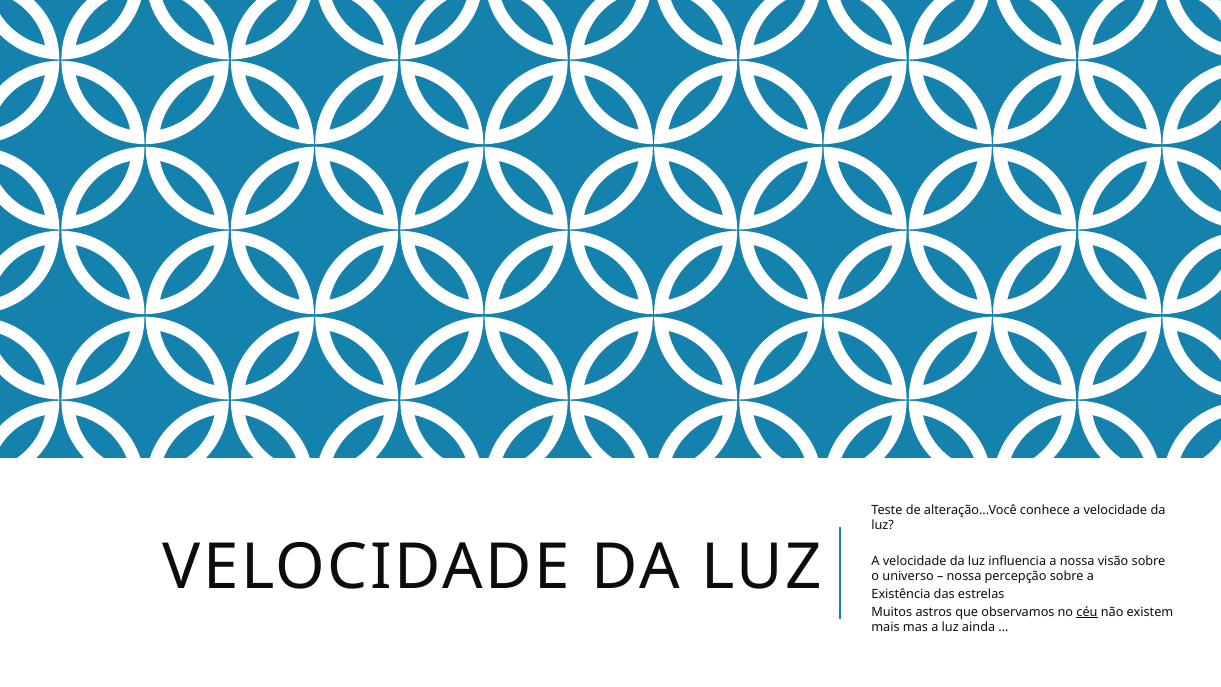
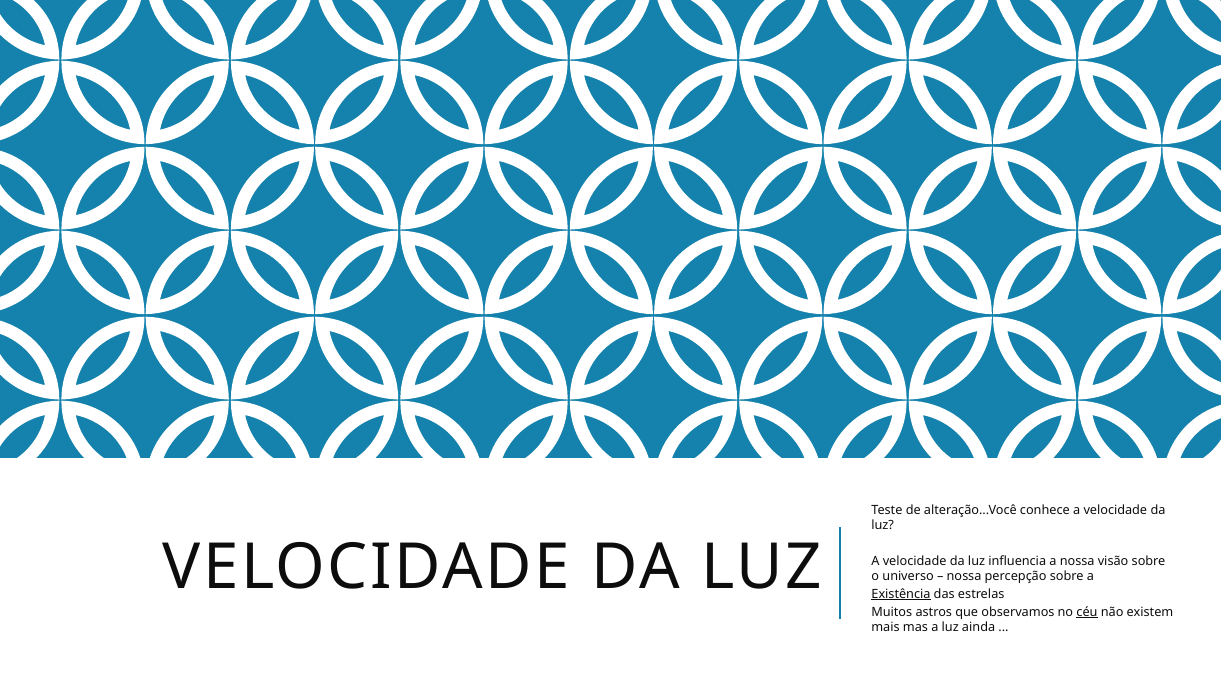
Existência underline: none -> present
